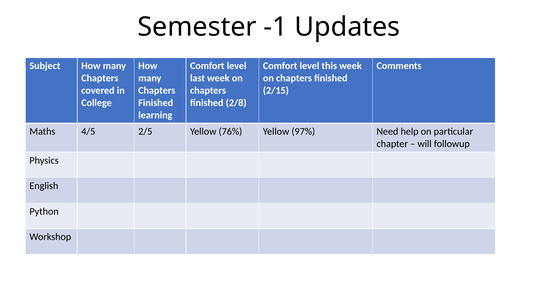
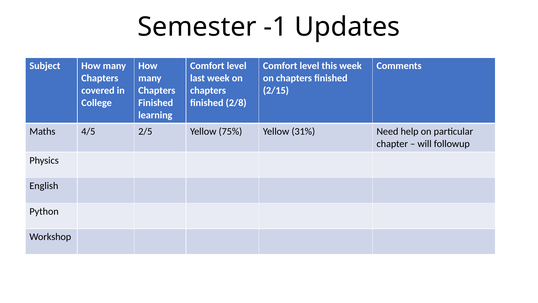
76%: 76% -> 75%
97%: 97% -> 31%
